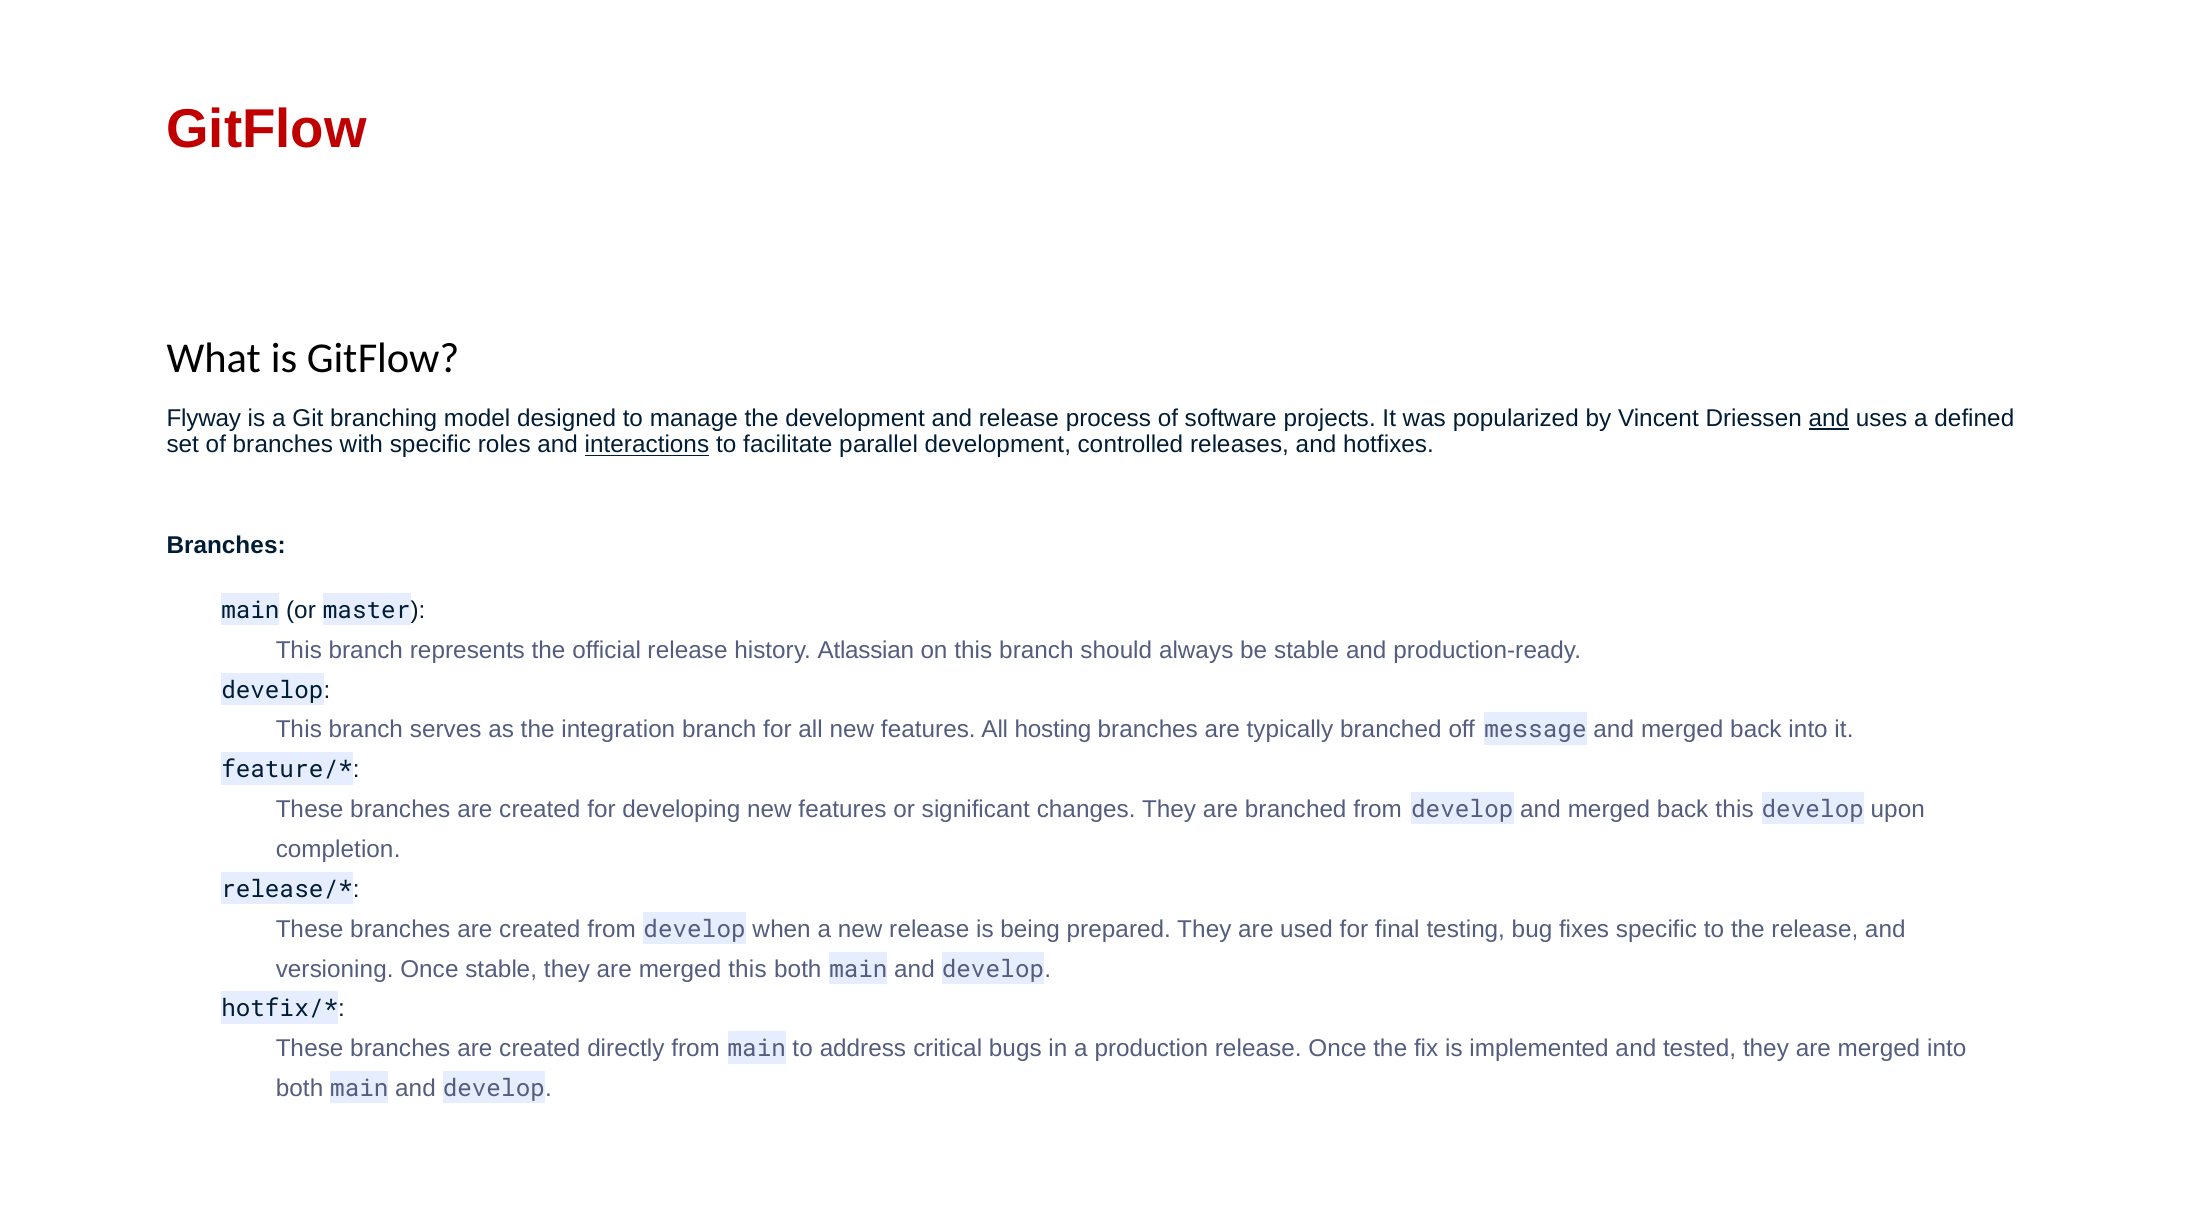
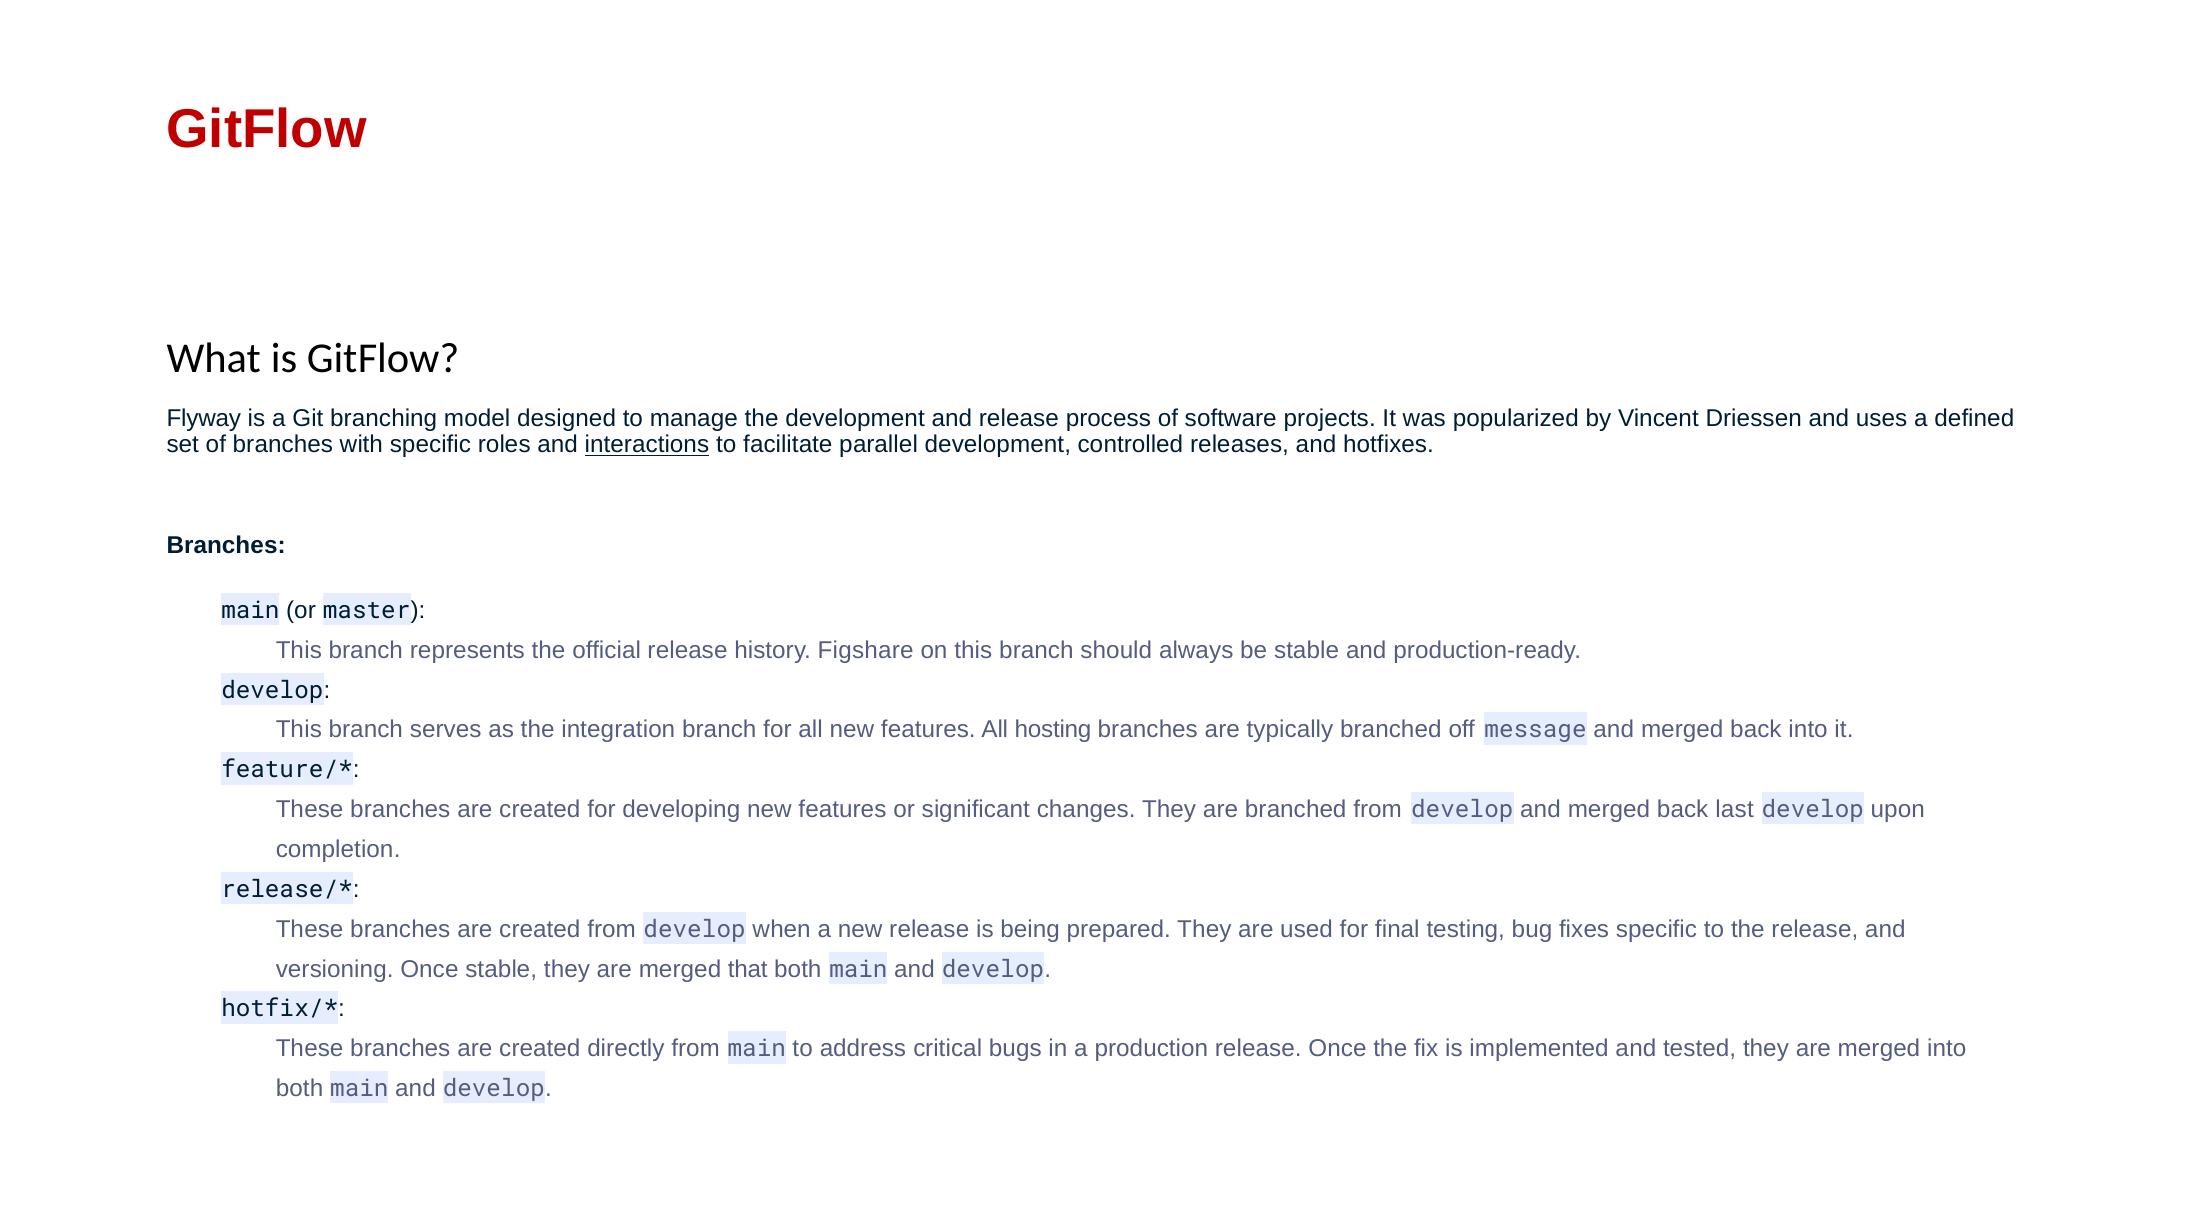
and at (1829, 419) underline: present -> none
Atlassian: Atlassian -> Figshare
back this: this -> last
merged this: this -> that
